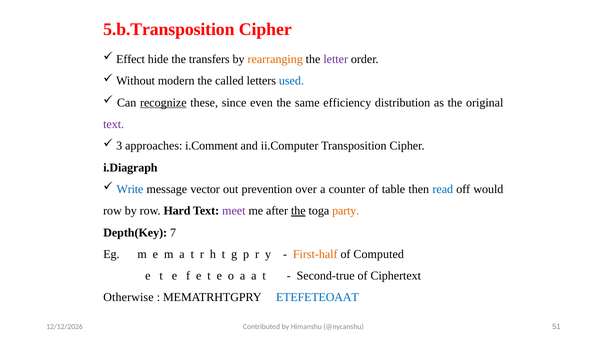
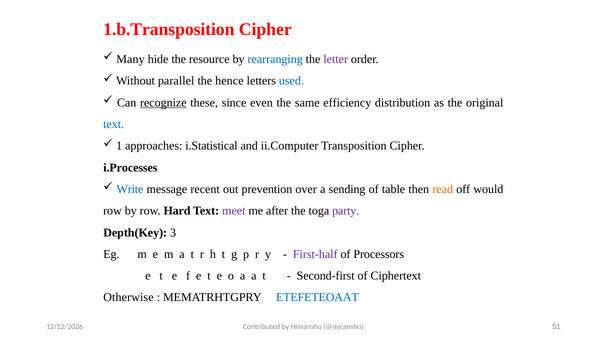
5.b.Transposition: 5.b.Transposition -> 1.b.Transposition
Effect: Effect -> Many
transfers: transfers -> resource
rearranging colour: orange -> blue
modern: modern -> parallel
called: called -> hence
text at (114, 124) colour: purple -> blue
3: 3 -> 1
i.Comment: i.Comment -> i.Statistical
i.Diagraph: i.Diagraph -> i.Processes
vector: vector -> recent
counter: counter -> sending
read colour: blue -> orange
the at (298, 211) underline: present -> none
party colour: orange -> purple
7: 7 -> 3
First-half colour: orange -> purple
Computed: Computed -> Processors
Second-true: Second-true -> Second-first
